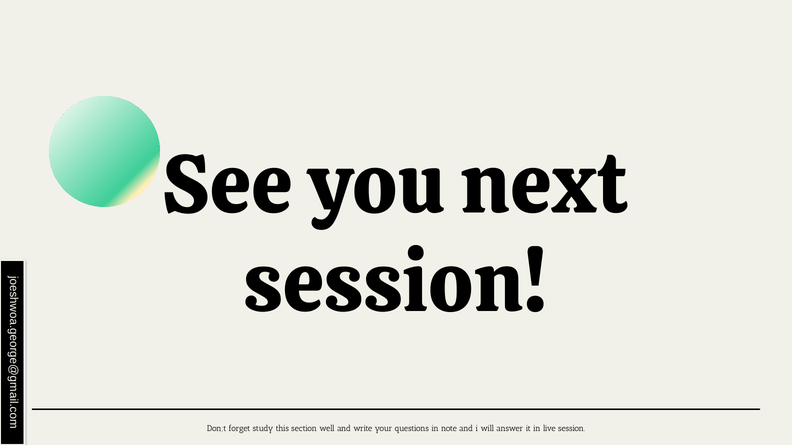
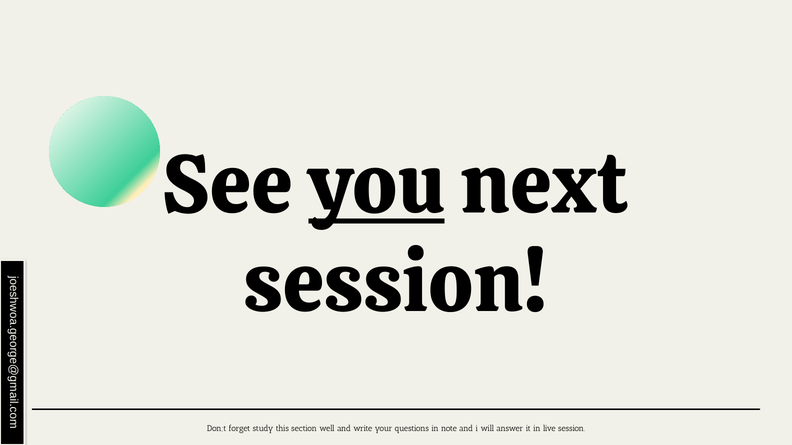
you underline: none -> present
